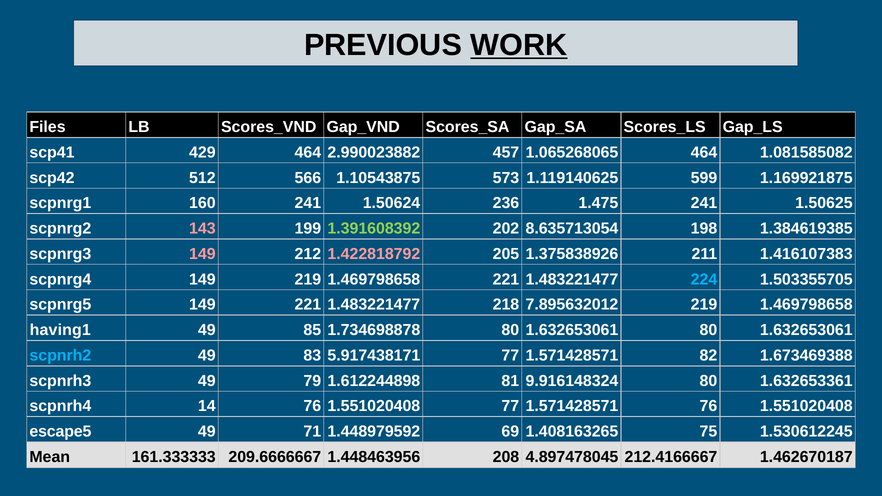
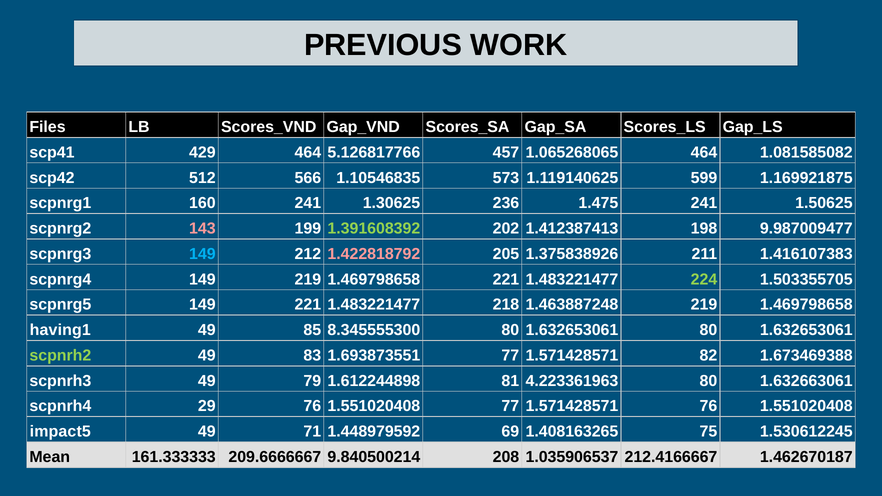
WORK underline: present -> none
2.990023882: 2.990023882 -> 5.126817766
1.10543875: 1.10543875 -> 1.10546835
1.50624: 1.50624 -> 1.30625
8.635713054: 8.635713054 -> 1.412387413
1.384619385: 1.384619385 -> 9.987009477
149 at (202, 254) colour: pink -> light blue
224 colour: light blue -> light green
7.895632012: 7.895632012 -> 1.463887248
1.734698878: 1.734698878 -> 8.345555300
scpnrh2 colour: light blue -> light green
5.917438171: 5.917438171 -> 1.693873551
9.916148324: 9.916148324 -> 4.223361963
1.632653361: 1.632653361 -> 1.632663061
14: 14 -> 29
escape5: escape5 -> impact5
1.448463956: 1.448463956 -> 9.840500214
4.897478045: 4.897478045 -> 1.035906537
